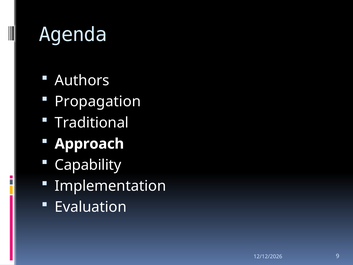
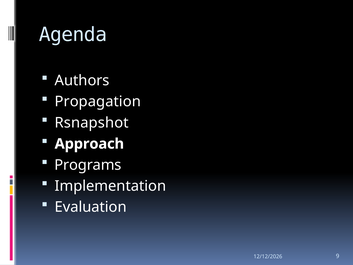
Traditional: Traditional -> Rsnapshot
Capability: Capability -> Programs
